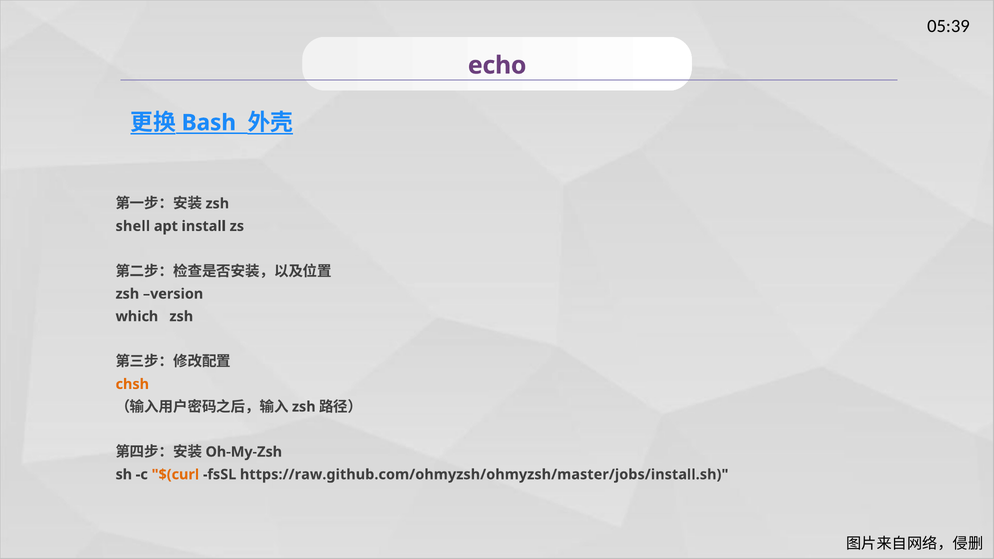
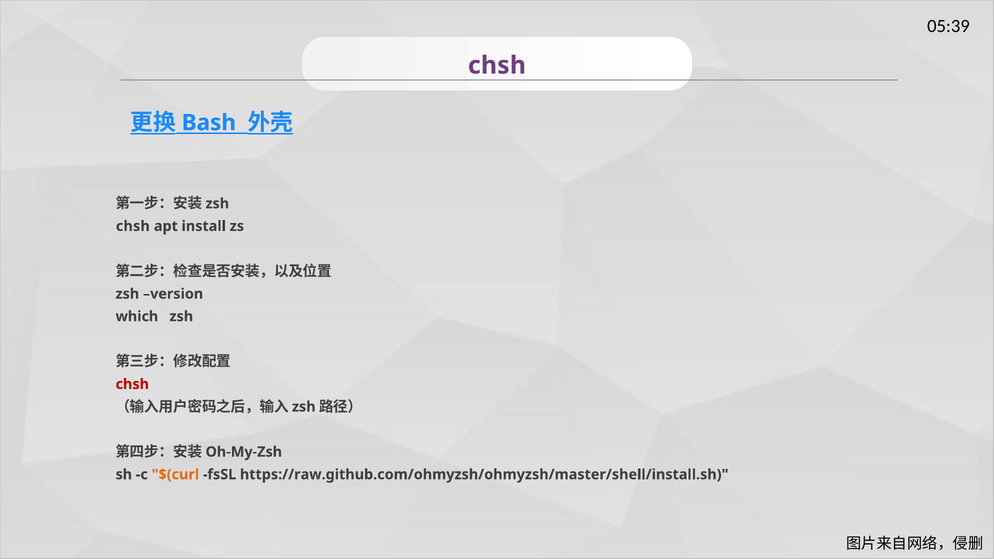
echo at (497, 65): echo -> chsh
shell at (133, 226): shell -> chsh
chsh at (132, 384) colour: orange -> red
https://raw.github.com/ohmyzsh/ohmyzsh/master/jobs/install.sh: https://raw.github.com/ohmyzsh/ohmyzsh/master/jobs/install.sh -> https://raw.github.com/ohmyzsh/ohmyzsh/master/shell/install.sh
